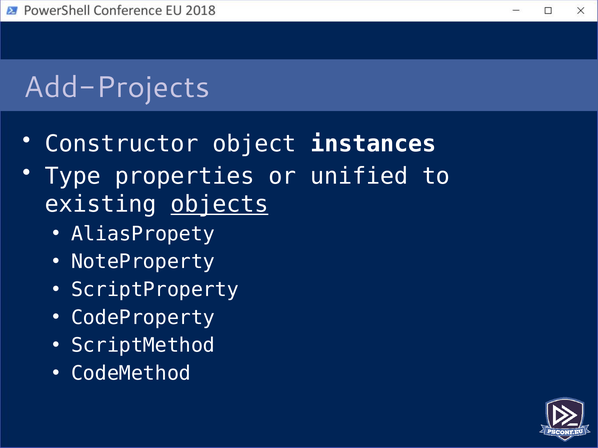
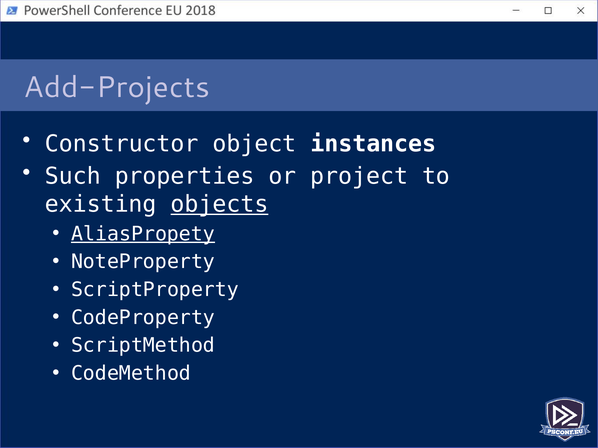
Type: Type -> Such
unified: unified -> project
AliasPropety underline: none -> present
